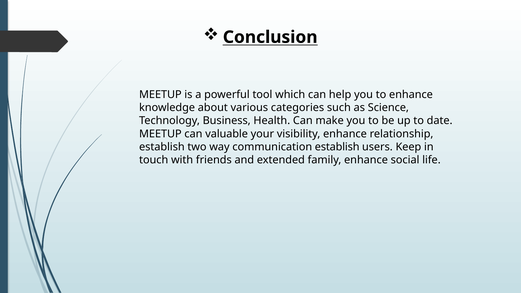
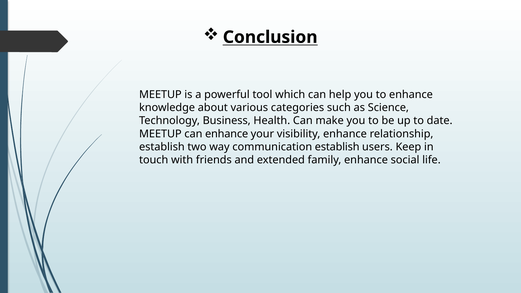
can valuable: valuable -> enhance
